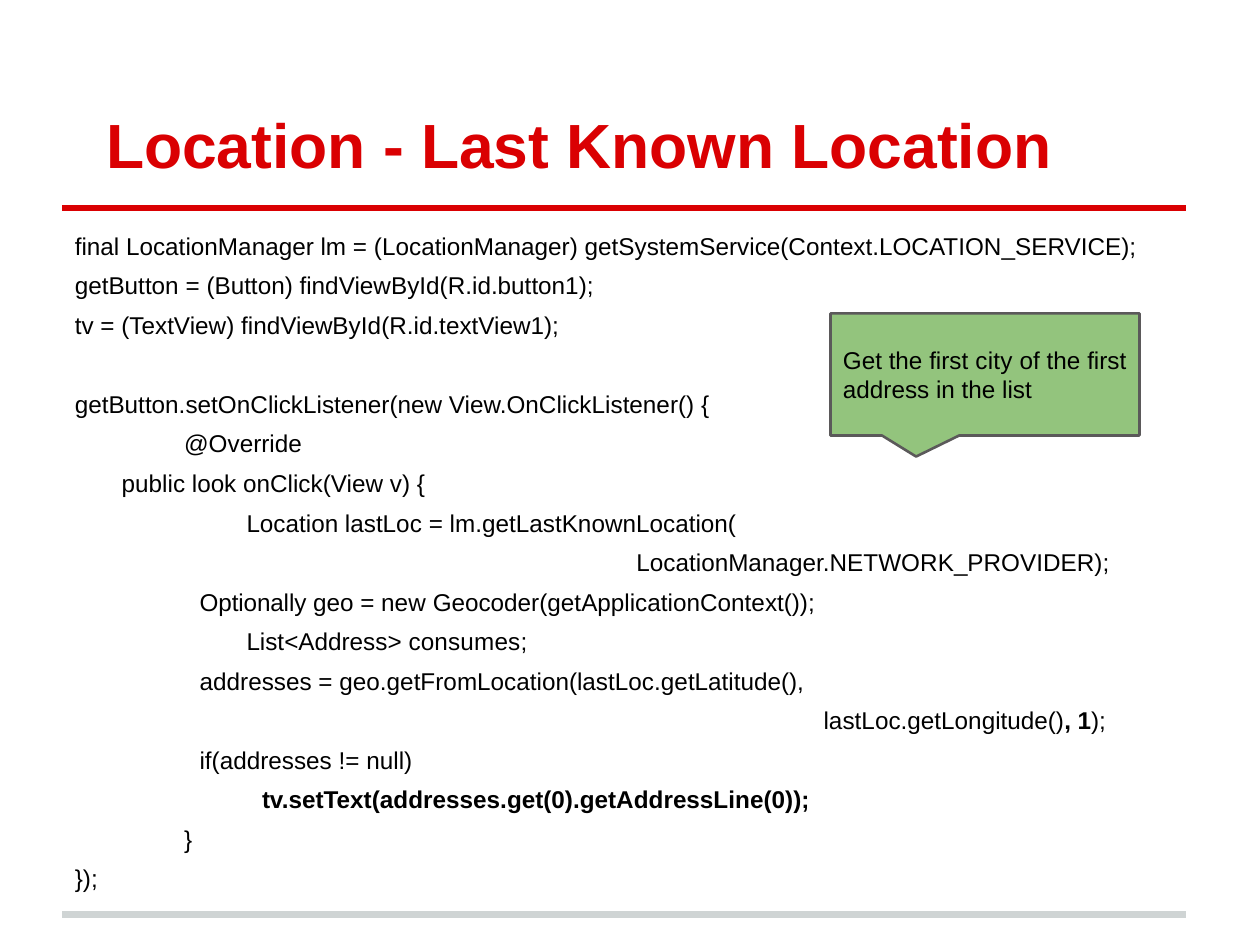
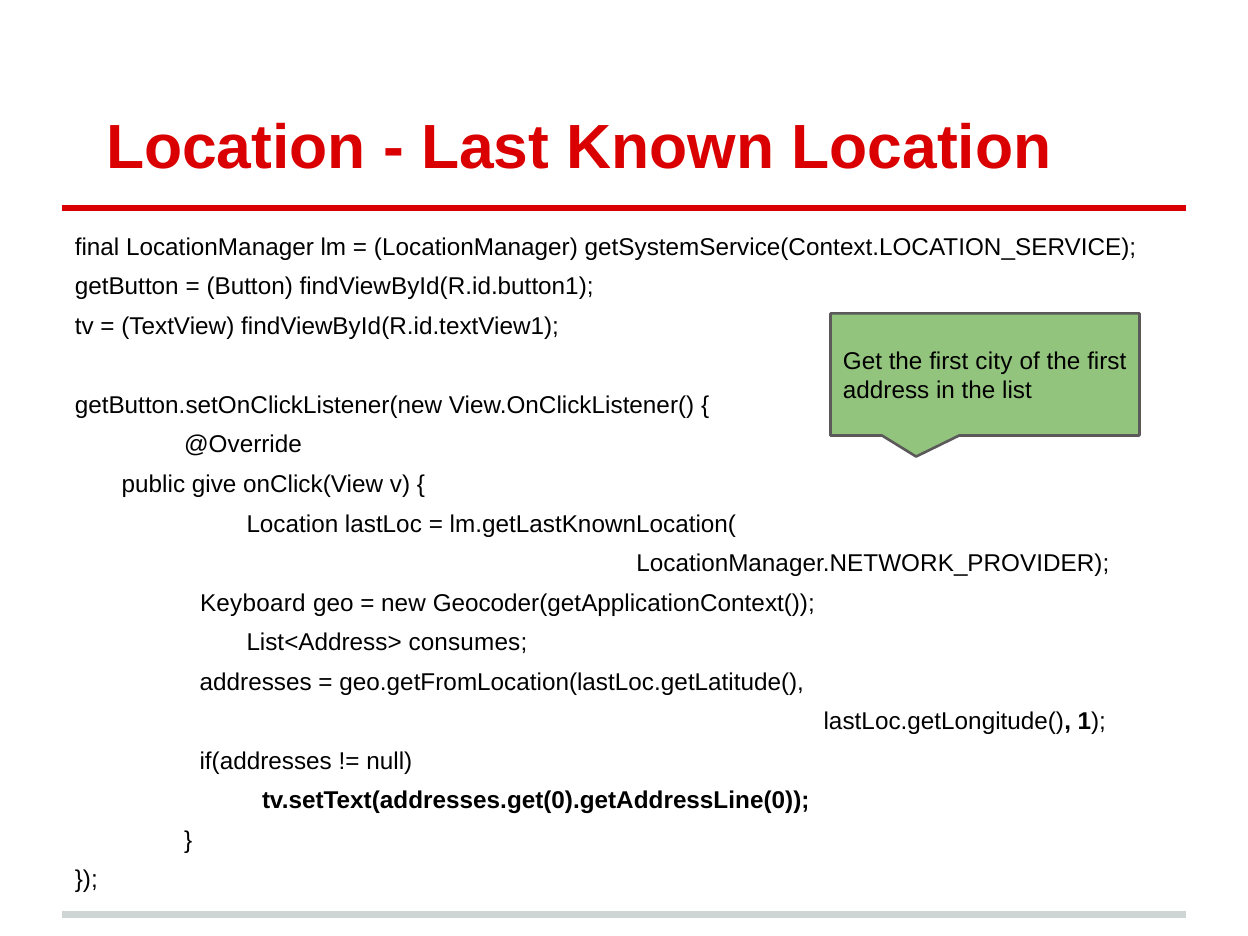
look: look -> give
Optionally: Optionally -> Keyboard
